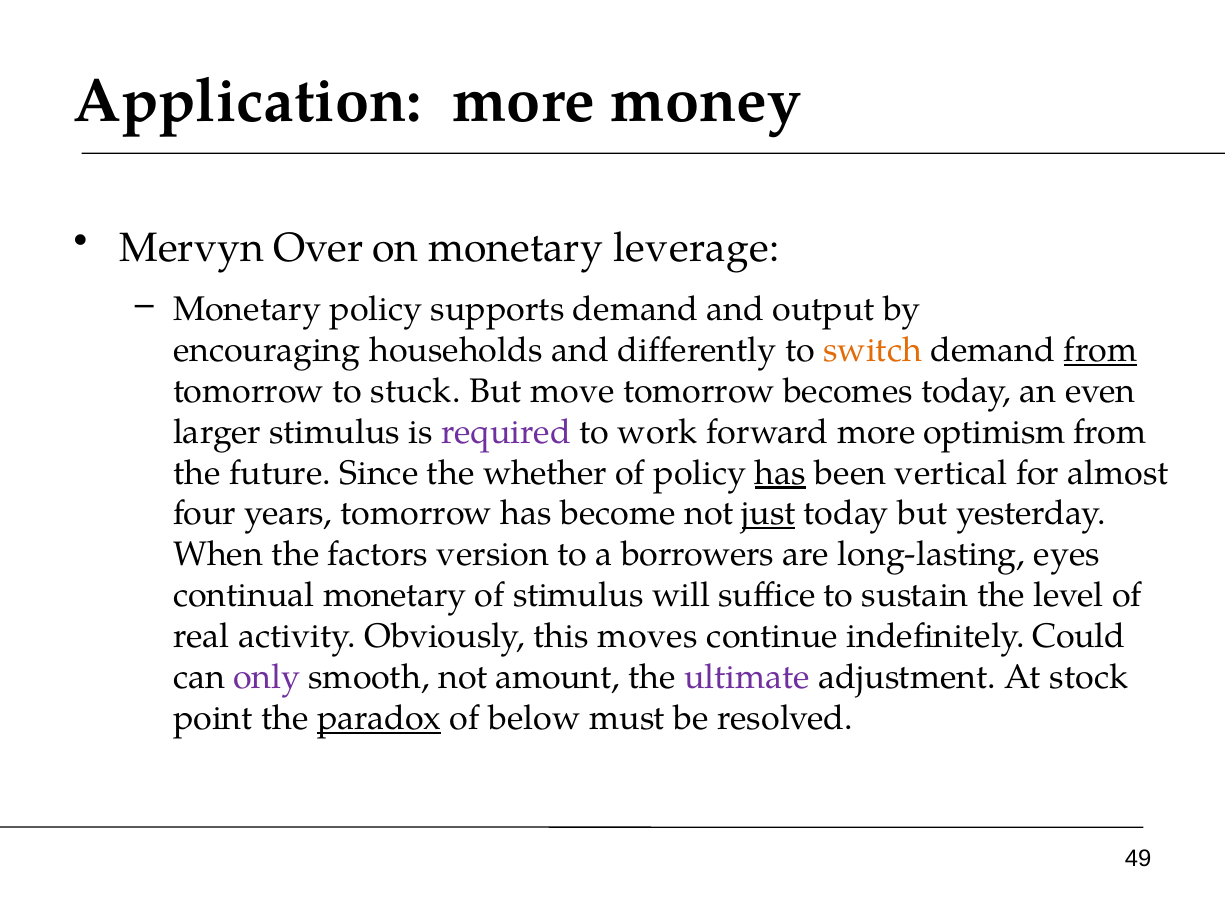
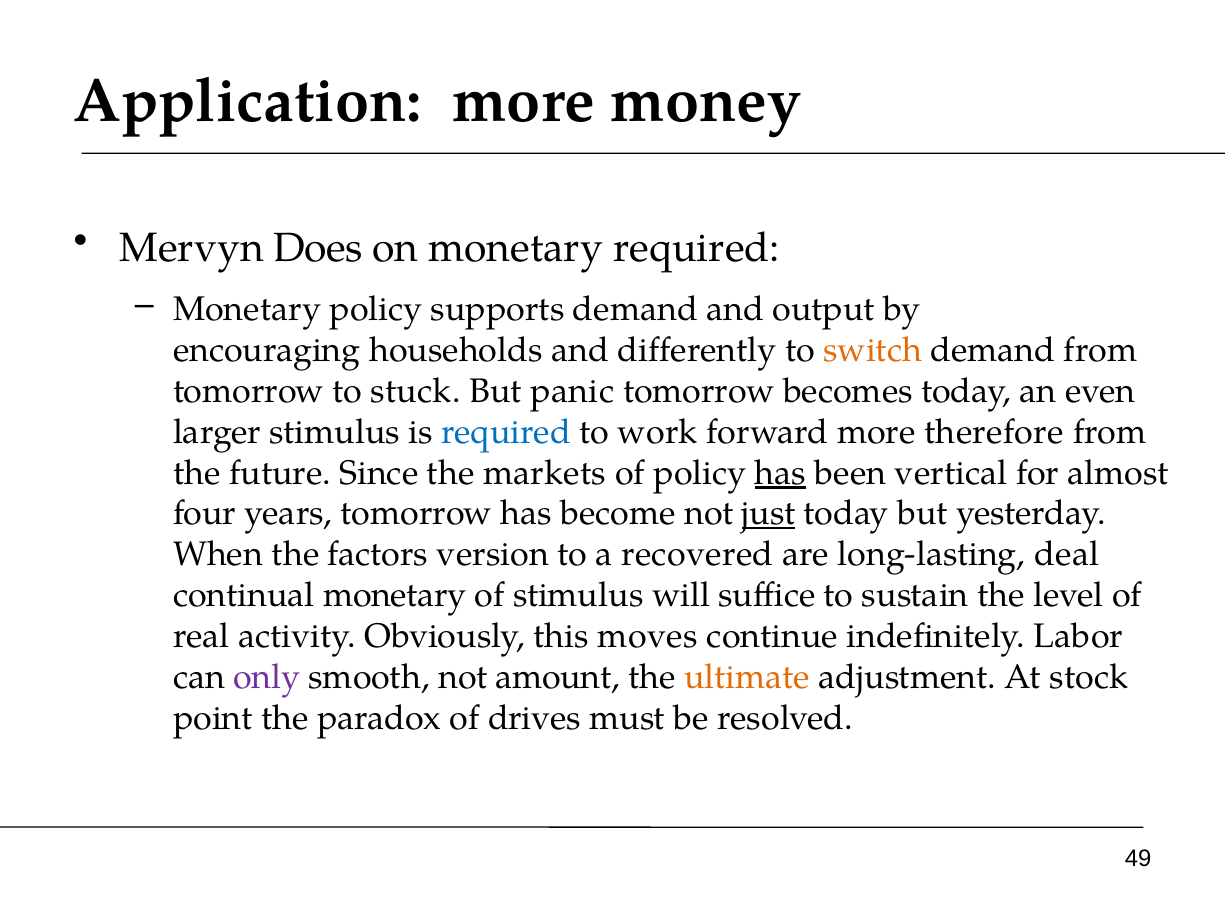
Over: Over -> Does
monetary leverage: leverage -> required
from at (1101, 350) underline: present -> none
move: move -> panic
required at (506, 432) colour: purple -> blue
optimism: optimism -> therefore
whether: whether -> markets
borrowers: borrowers -> recovered
eyes: eyes -> deal
Could: Could -> Labor
ultimate colour: purple -> orange
paradox underline: present -> none
below: below -> drives
